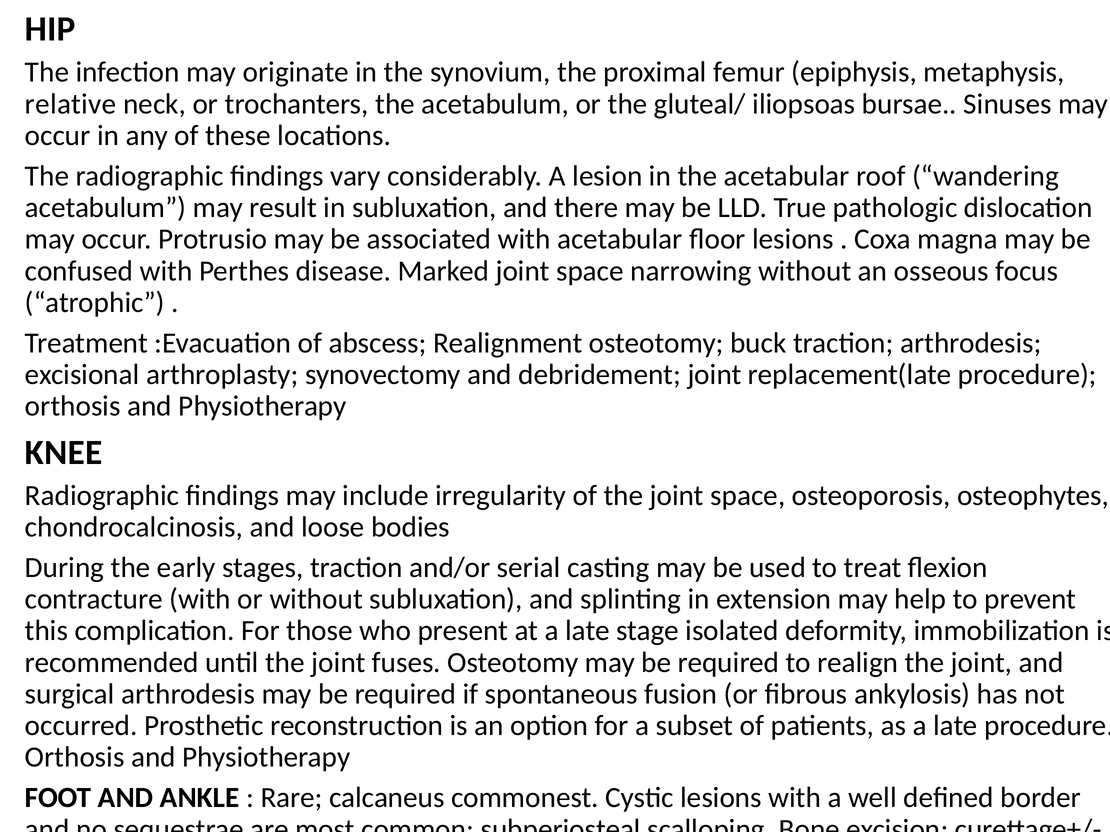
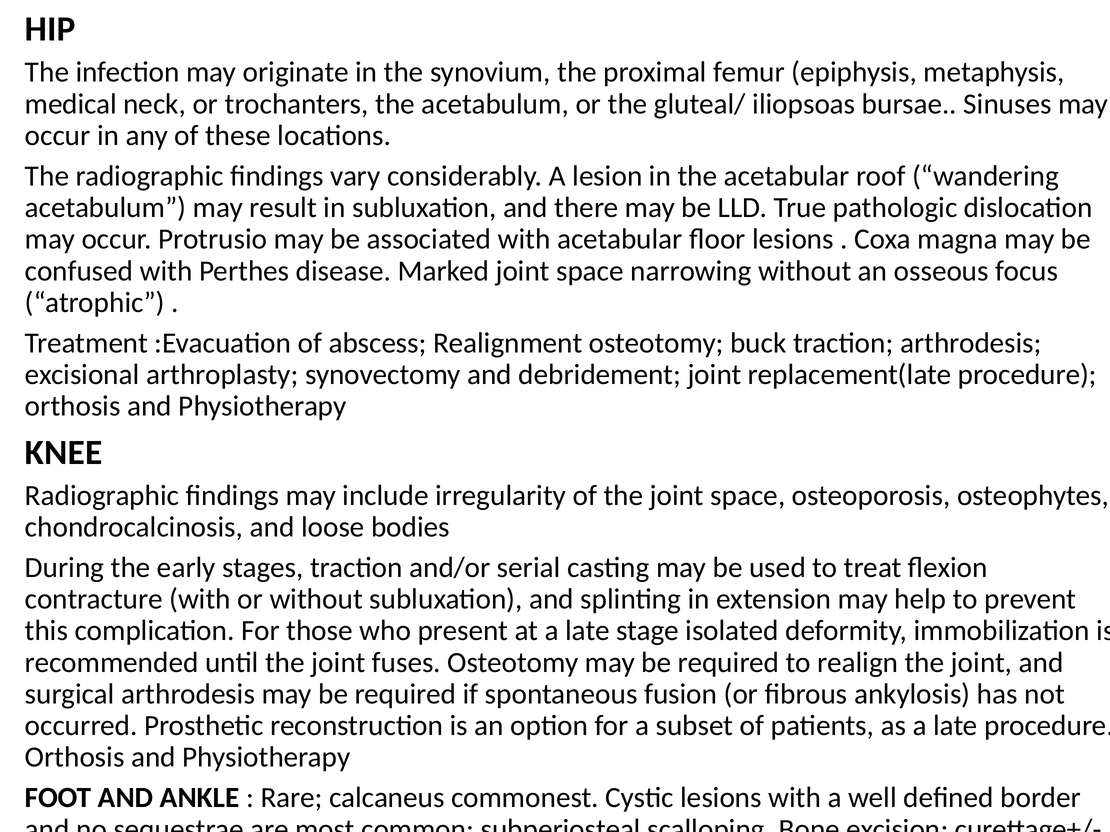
relative: relative -> medical
